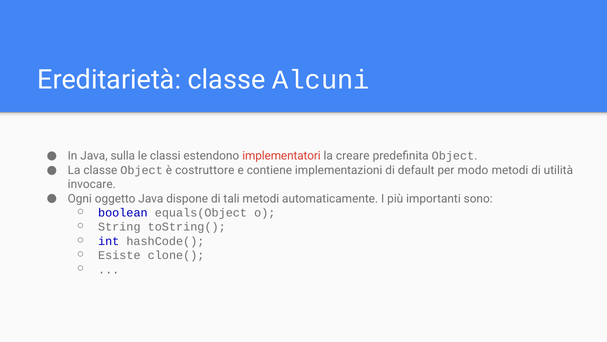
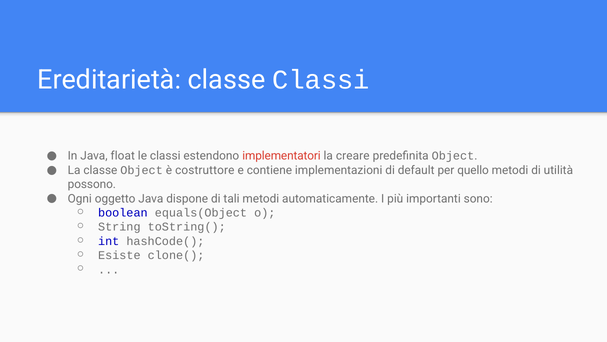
classe Alcuni: Alcuni -> Classi
sulla: sulla -> float
modo: modo -> quello
invocare: invocare -> possono
